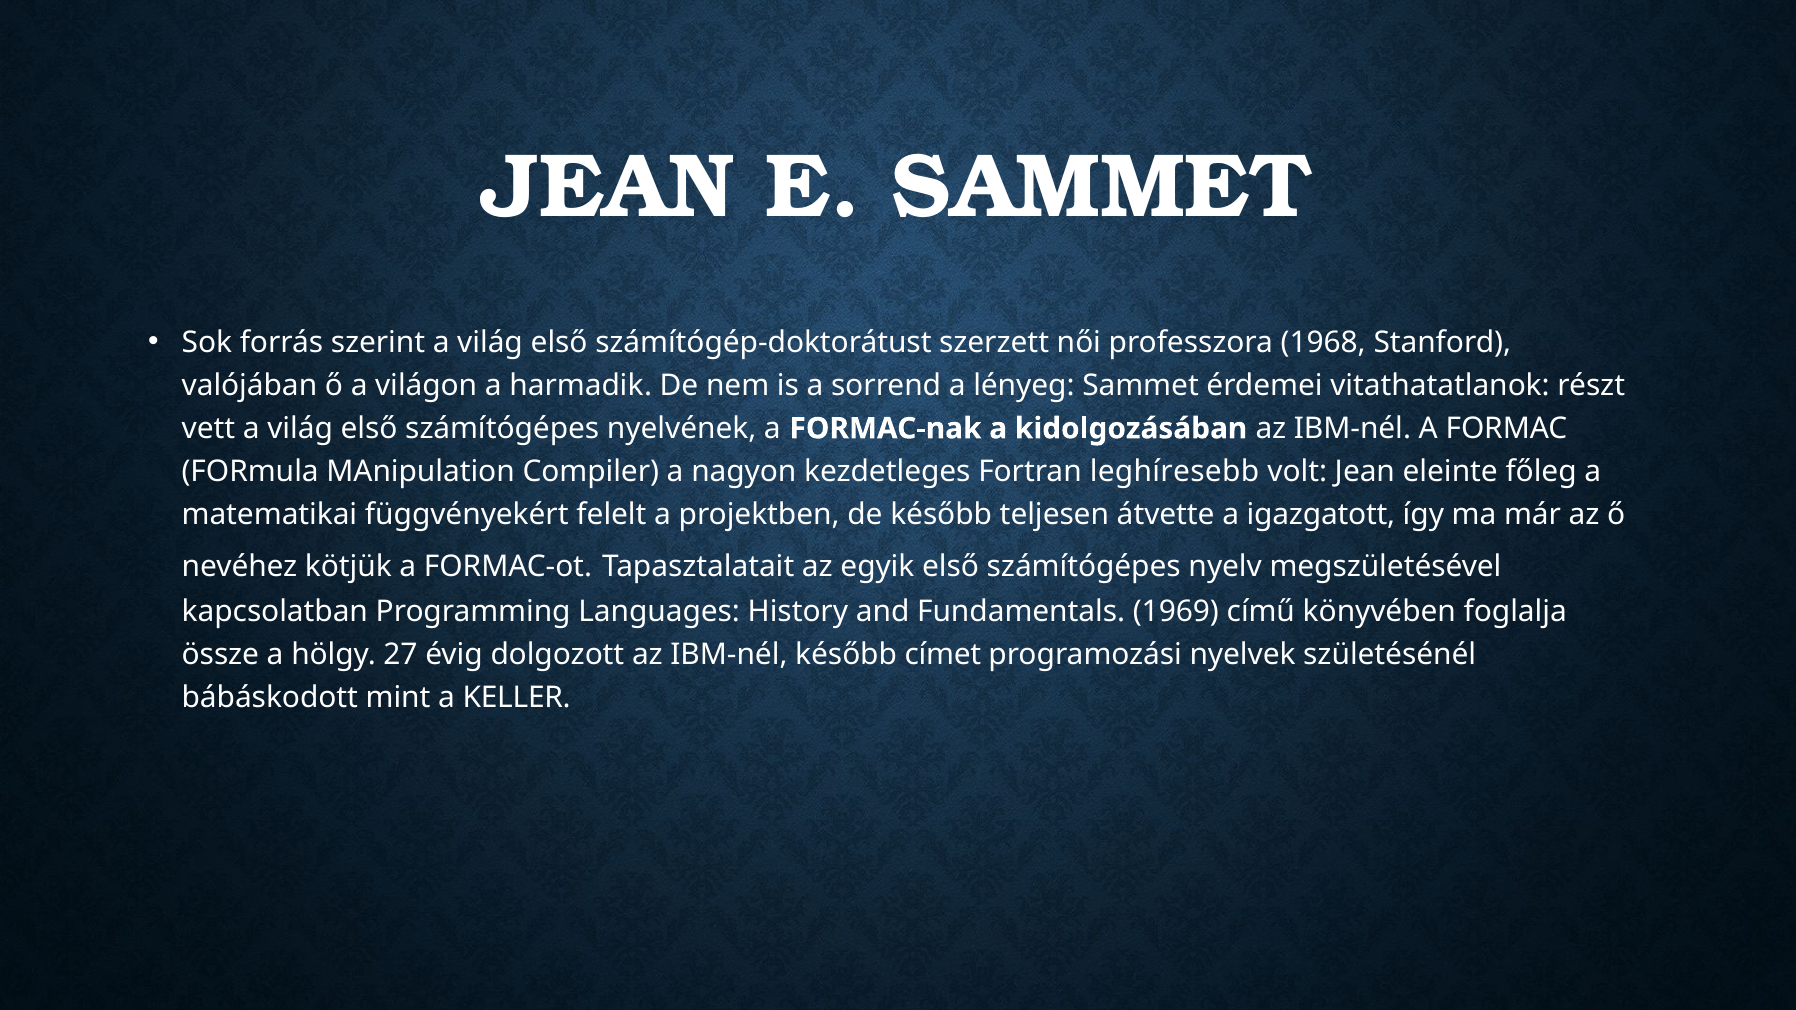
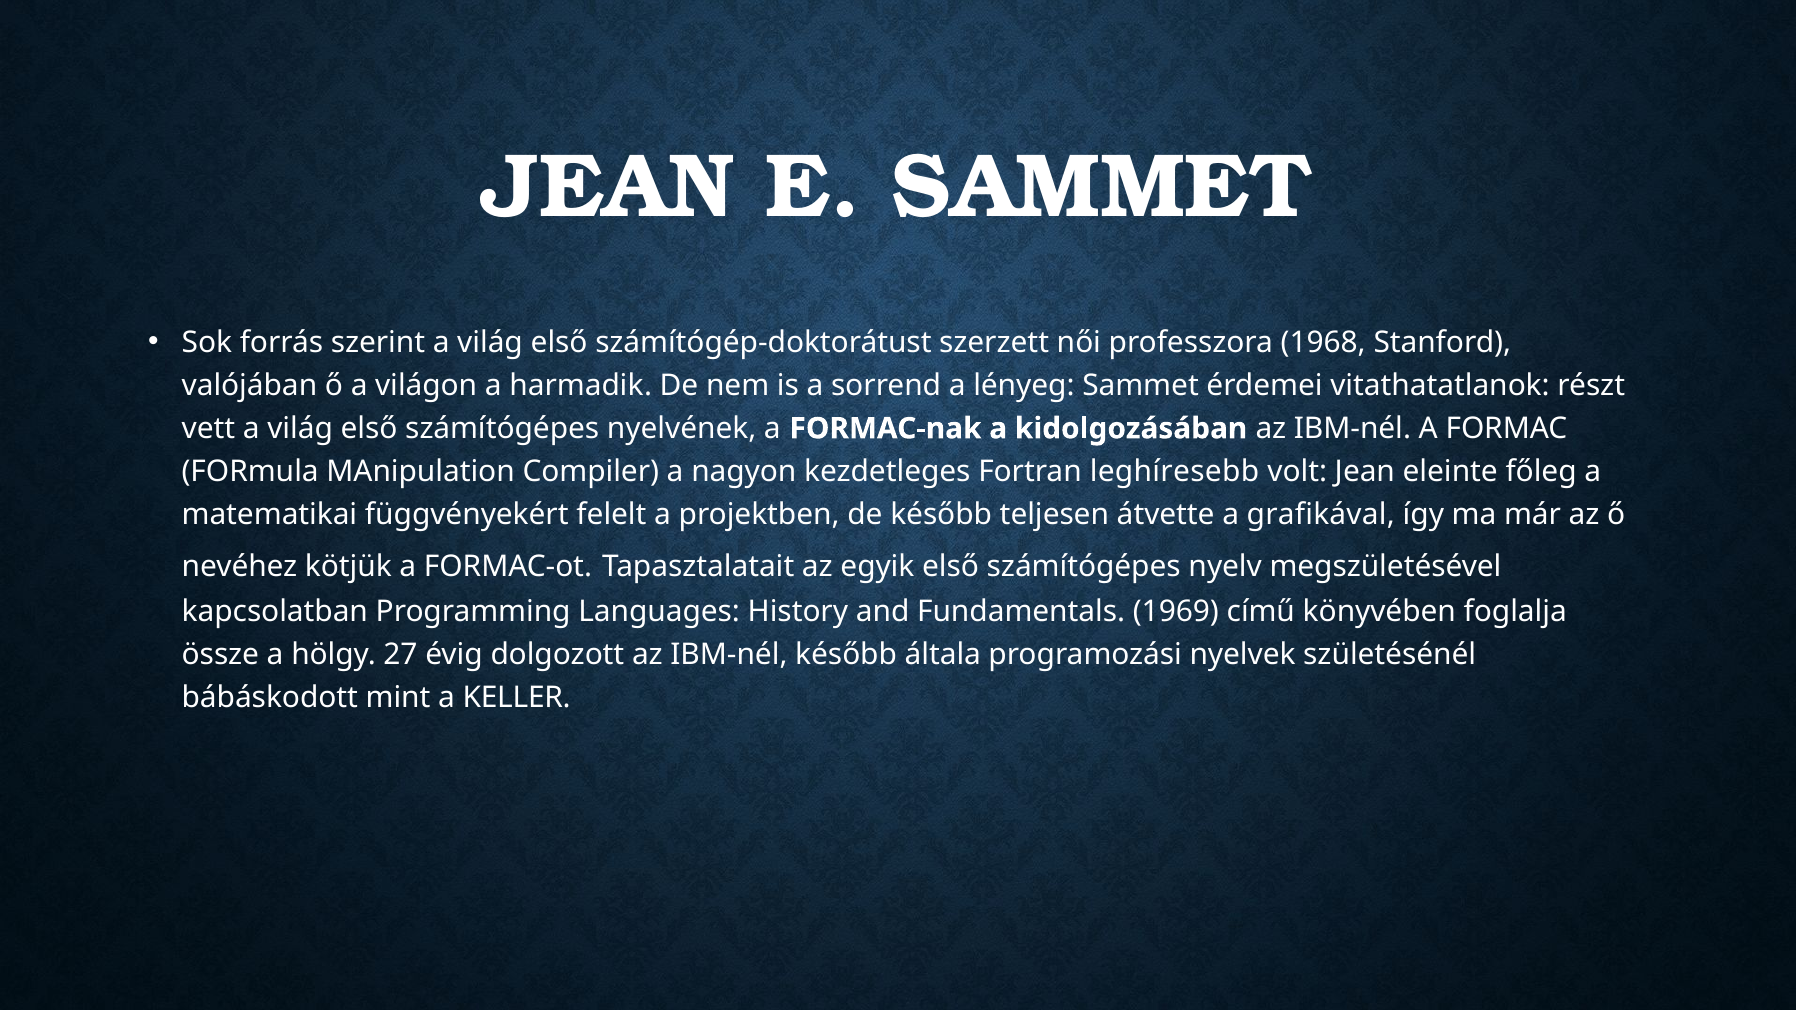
igazgatott: igazgatott -> grafikával
címet: címet -> általa
